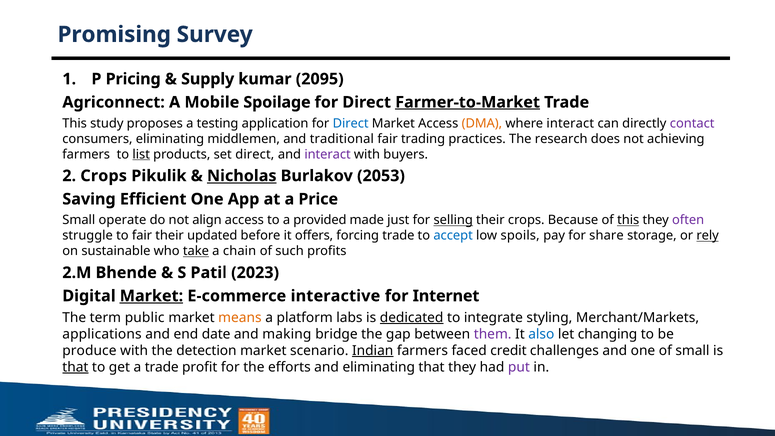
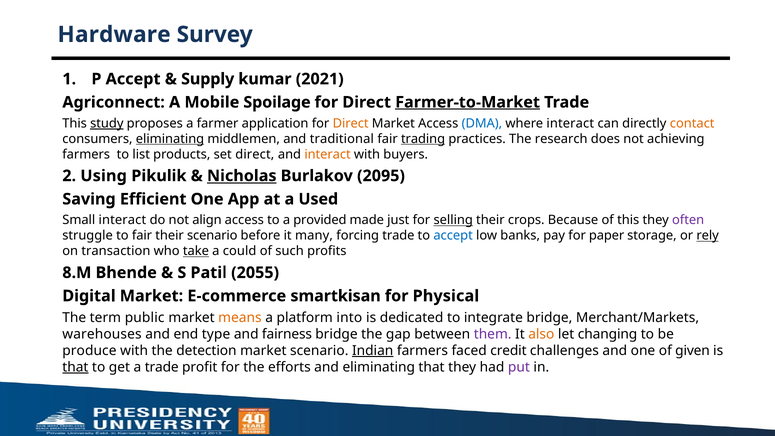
Promising: Promising -> Hardware
P Pricing: Pricing -> Accept
2095: 2095 -> 2021
study underline: none -> present
testing: testing -> farmer
Direct at (351, 123) colour: blue -> orange
DMA colour: orange -> blue
contact colour: purple -> orange
eliminating at (170, 139) underline: none -> present
trading underline: none -> present
list underline: present -> none
interact at (328, 154) colour: purple -> orange
2 Crops: Crops -> Using
2053: 2053 -> 2095
Price: Price -> Used
Small operate: operate -> interact
this at (628, 220) underline: present -> none
their updated: updated -> scenario
offers: offers -> many
spoils: spoils -> banks
share: share -> paper
sustainable: sustainable -> transaction
chain: chain -> could
2.M: 2.M -> 8.M
2023: 2023 -> 2055
Market at (151, 296) underline: present -> none
interactive: interactive -> smartkisan
Internet: Internet -> Physical
labs: labs -> into
dedicated underline: present -> none
integrate styling: styling -> bridge
applications: applications -> warehouses
date: date -> type
making: making -> fairness
also colour: blue -> orange
of small: small -> given
